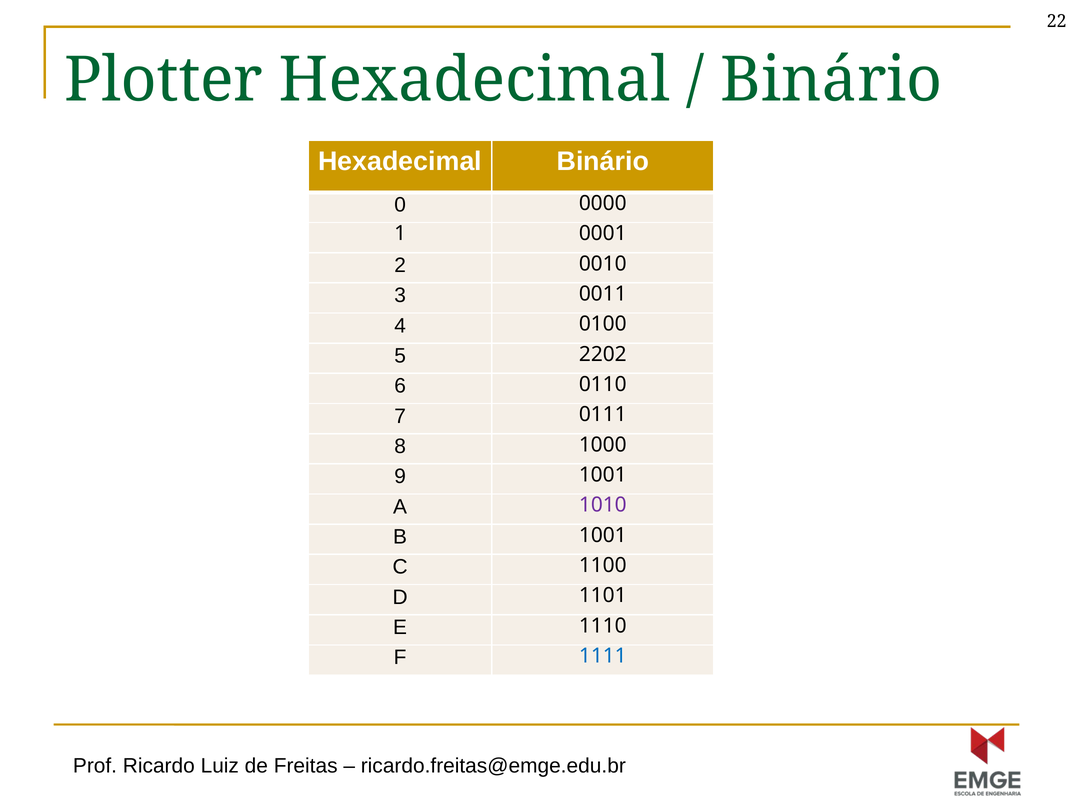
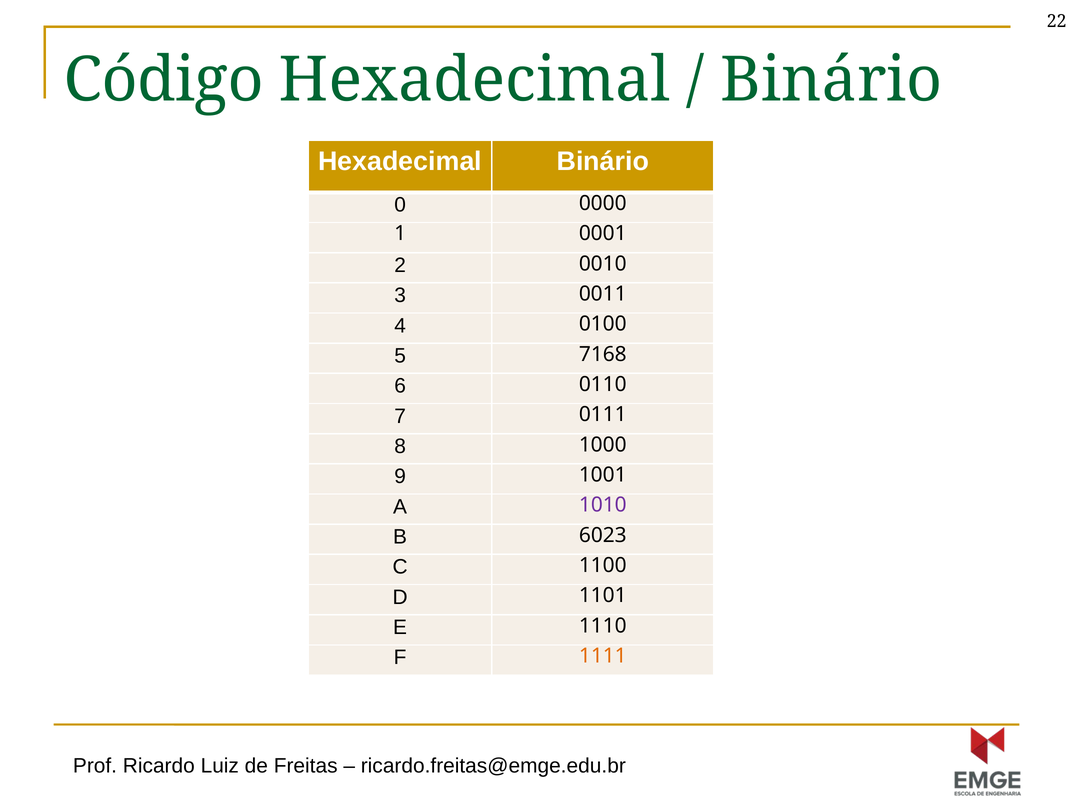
Plotter: Plotter -> Código
2202: 2202 -> 7168
B 1001: 1001 -> 6023
1111 colour: blue -> orange
